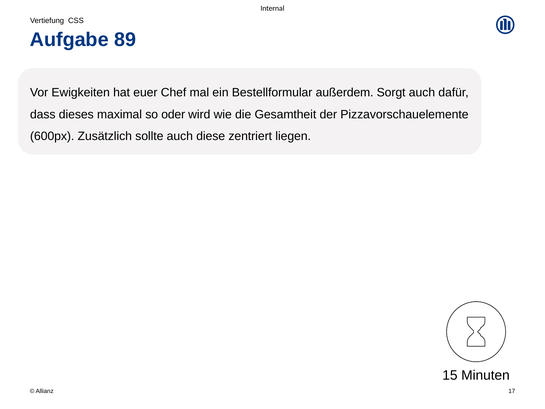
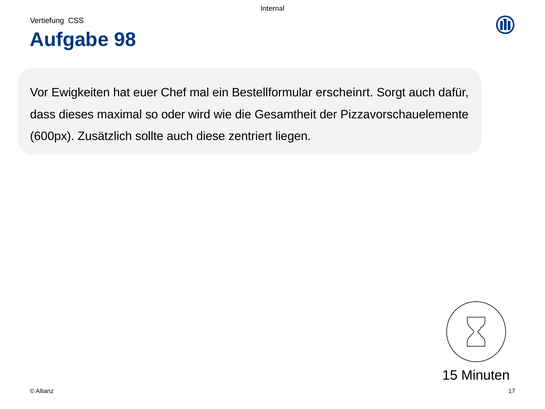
89: 89 -> 98
außerdem: außerdem -> erscheinrt
